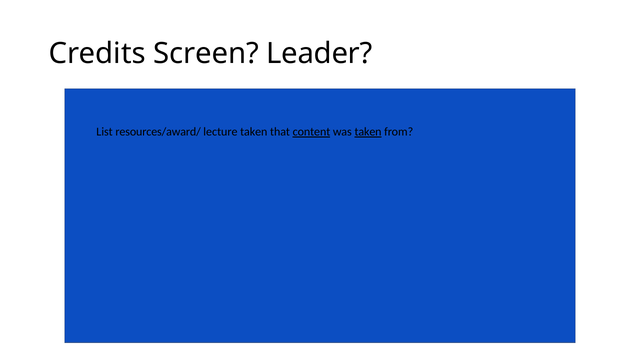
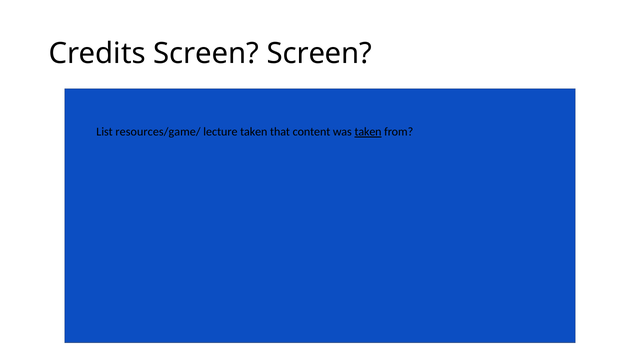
Screen Leader: Leader -> Screen
resources/award/: resources/award/ -> resources/game/
content underline: present -> none
